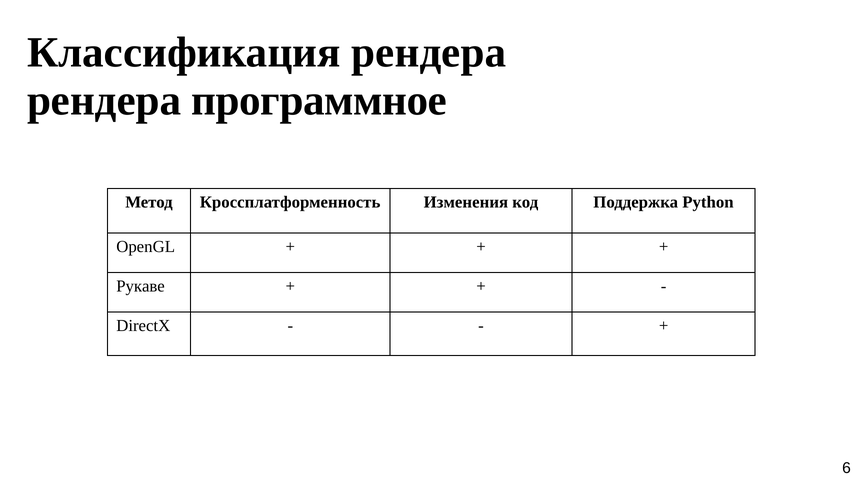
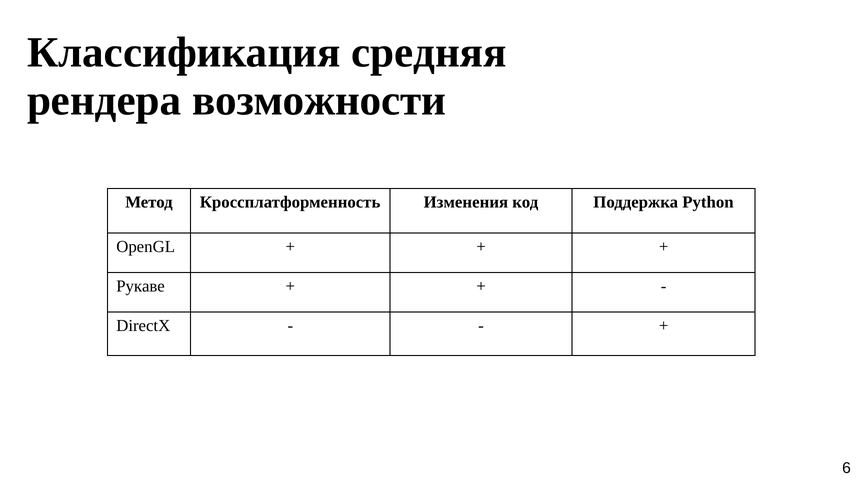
Классификация рендера: рендера -> средняя
программное: программное -> возможности
